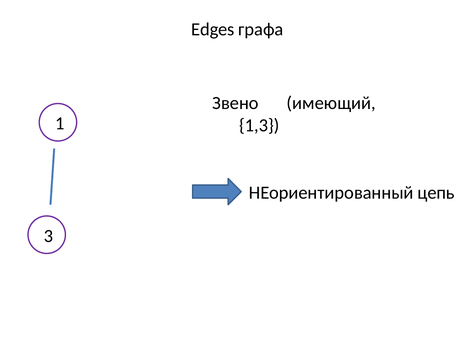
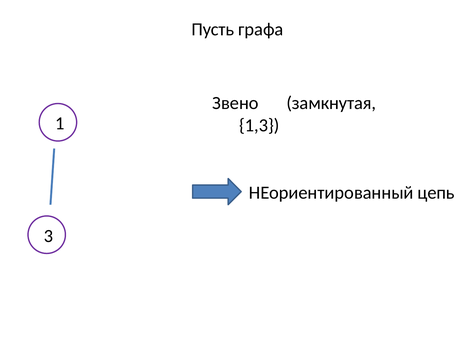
Edges: Edges -> Пусть
имеющий: имеющий -> замкнутая
